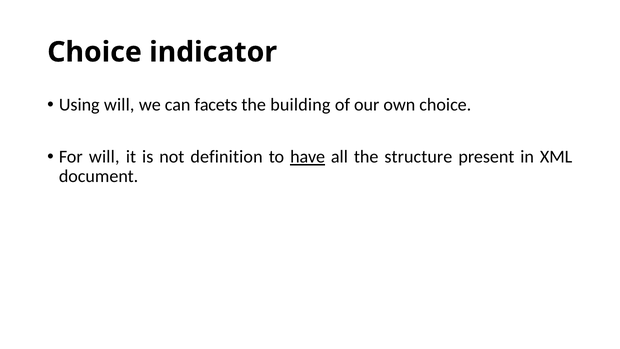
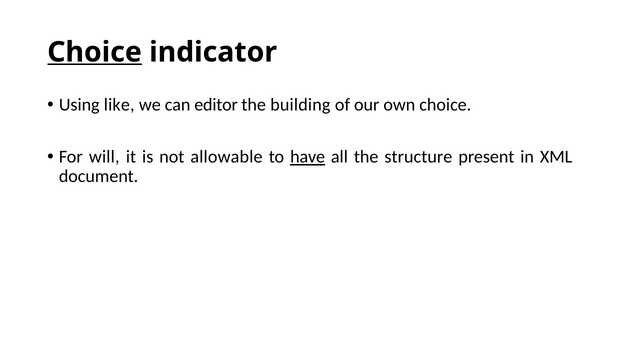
Choice at (95, 52) underline: none -> present
Using will: will -> like
facets: facets -> editor
definition: definition -> allowable
